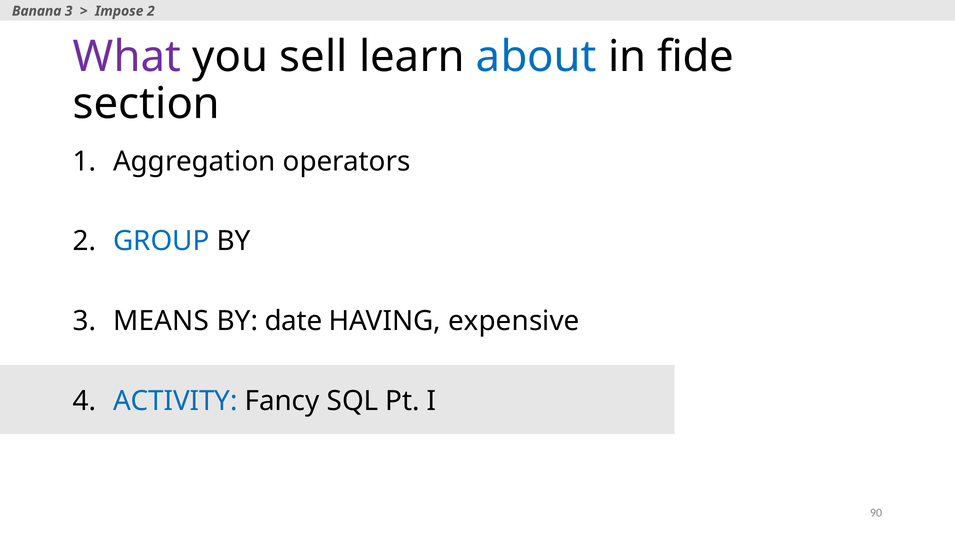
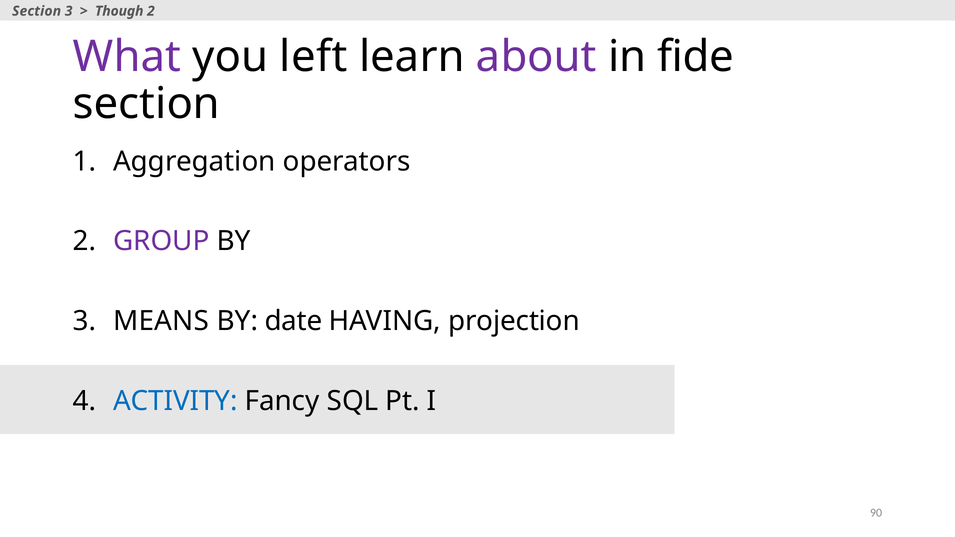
Banana at (37, 11): Banana -> Section
Impose: Impose -> Though
sell: sell -> left
about colour: blue -> purple
GROUP colour: blue -> purple
expensive: expensive -> projection
